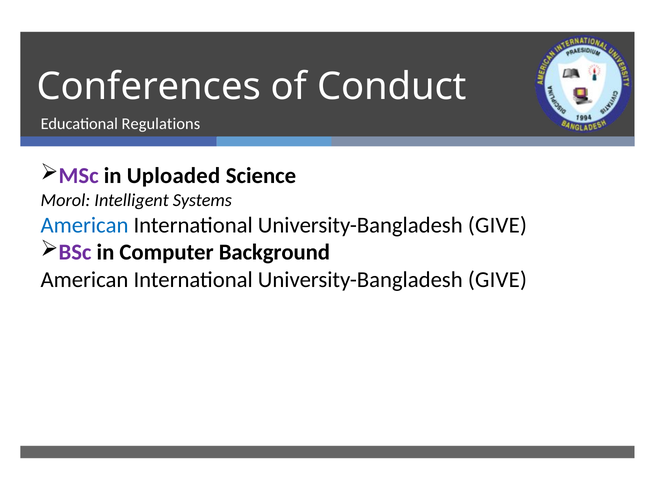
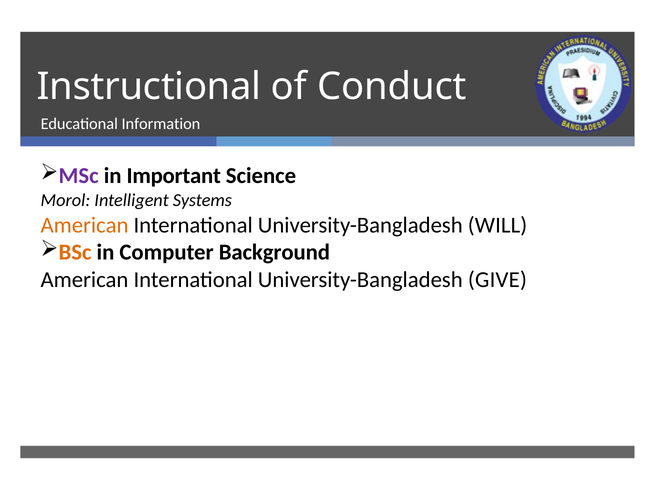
Conferences: Conferences -> Instructional
Regulations: Regulations -> Information
Uploaded: Uploaded -> Important
American at (85, 225) colour: blue -> orange
GIVE at (497, 225): GIVE -> WILL
BSc colour: purple -> orange
